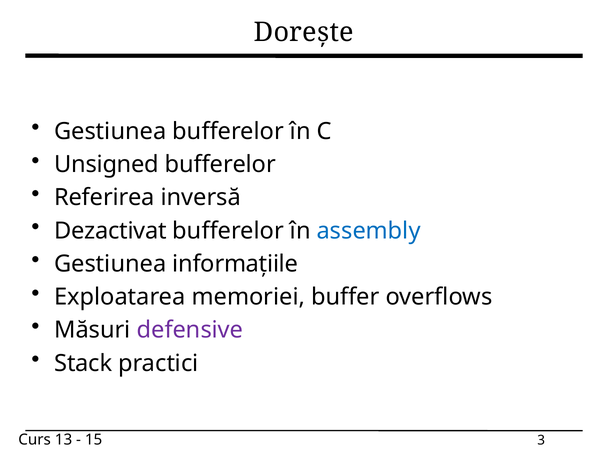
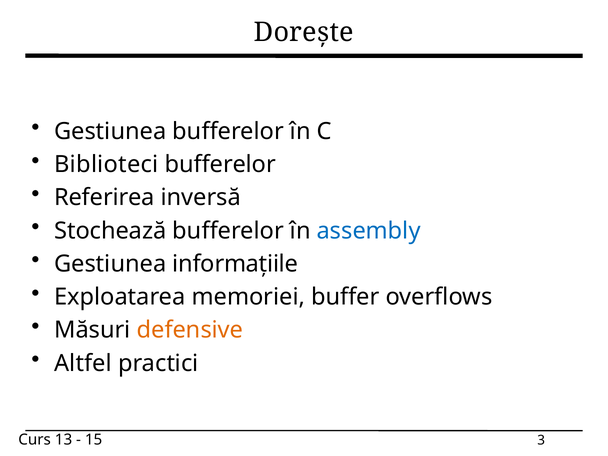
Unsigned: Unsigned -> Biblioteci
Dezactivat: Dezactivat -> Stochează
defensive colour: purple -> orange
Stack: Stack -> Altfel
